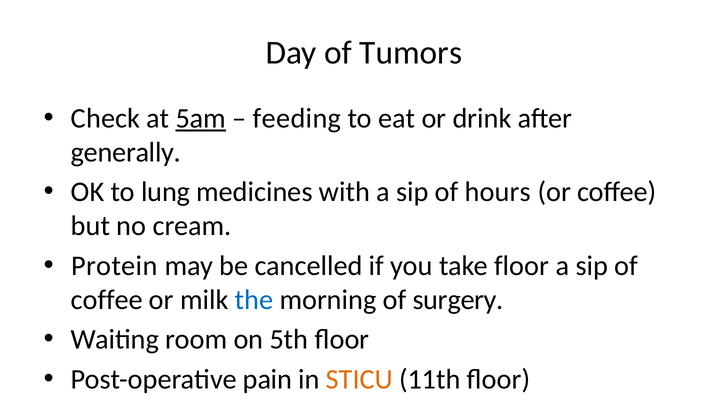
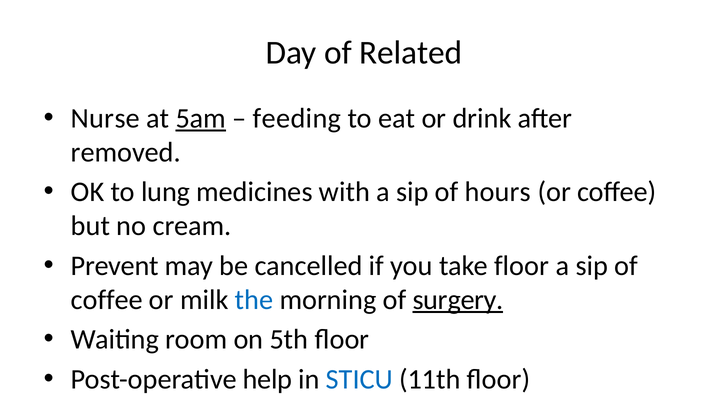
Tumors: Tumors -> Related
Check: Check -> Nurse
generally: generally -> removed
Protein: Protein -> Prevent
surgery underline: none -> present
pain: pain -> help
STICU colour: orange -> blue
